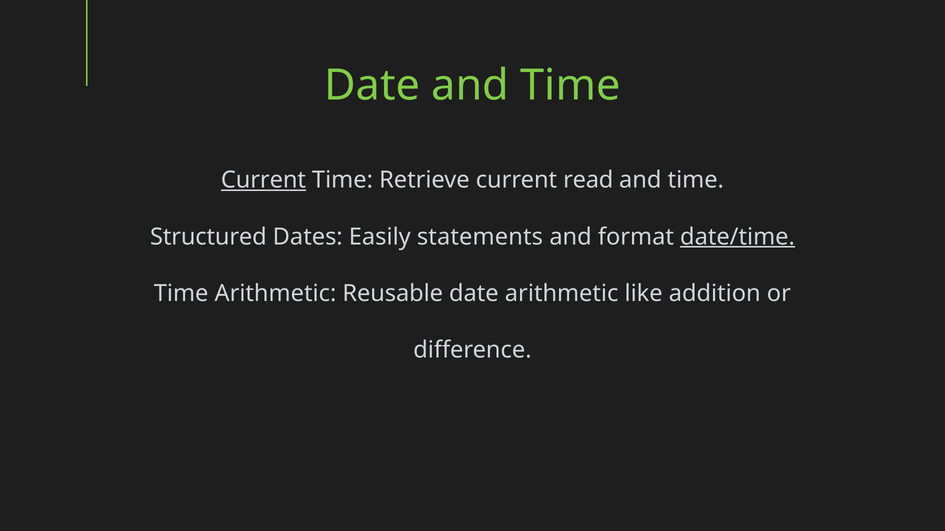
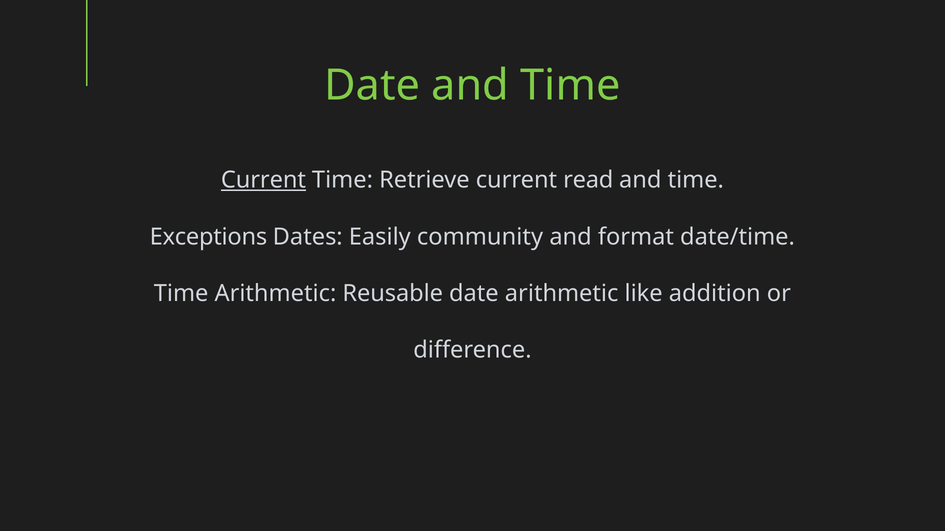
Structured: Structured -> Exceptions
statements: statements -> community
date/time underline: present -> none
